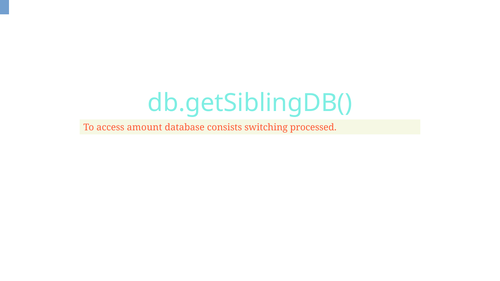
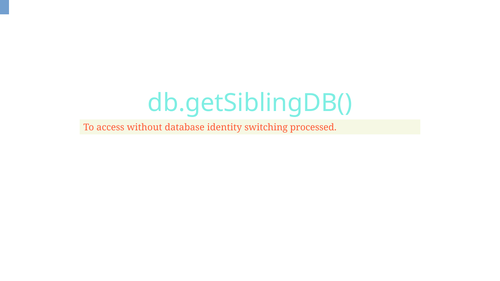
amount: amount -> without
consists: consists -> identity
